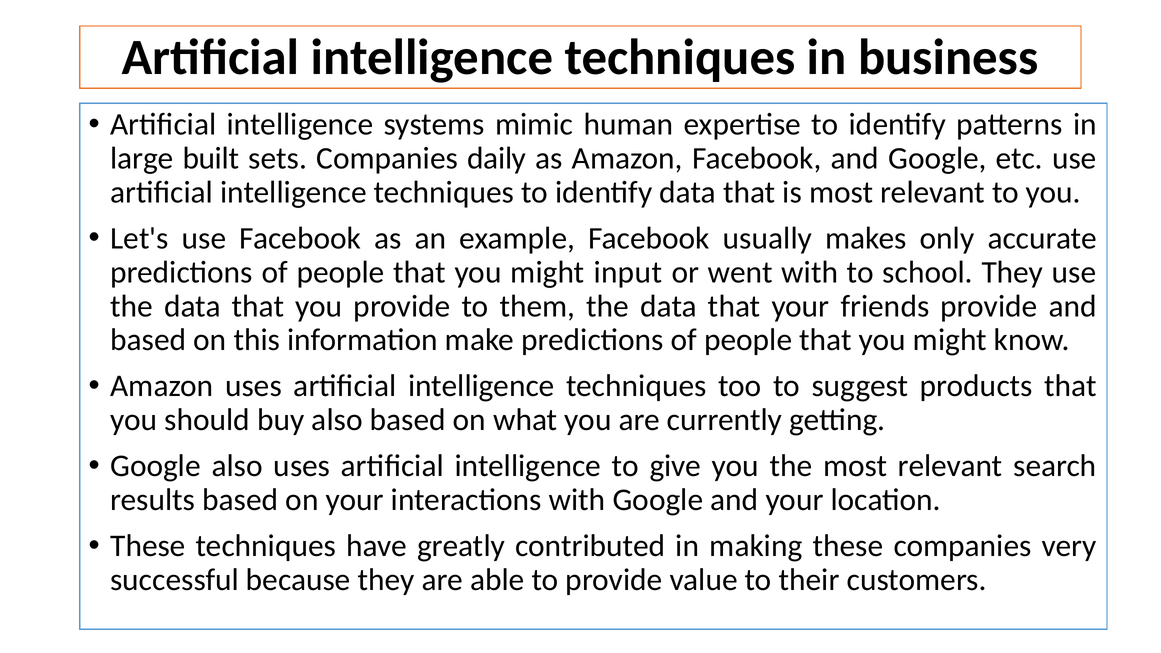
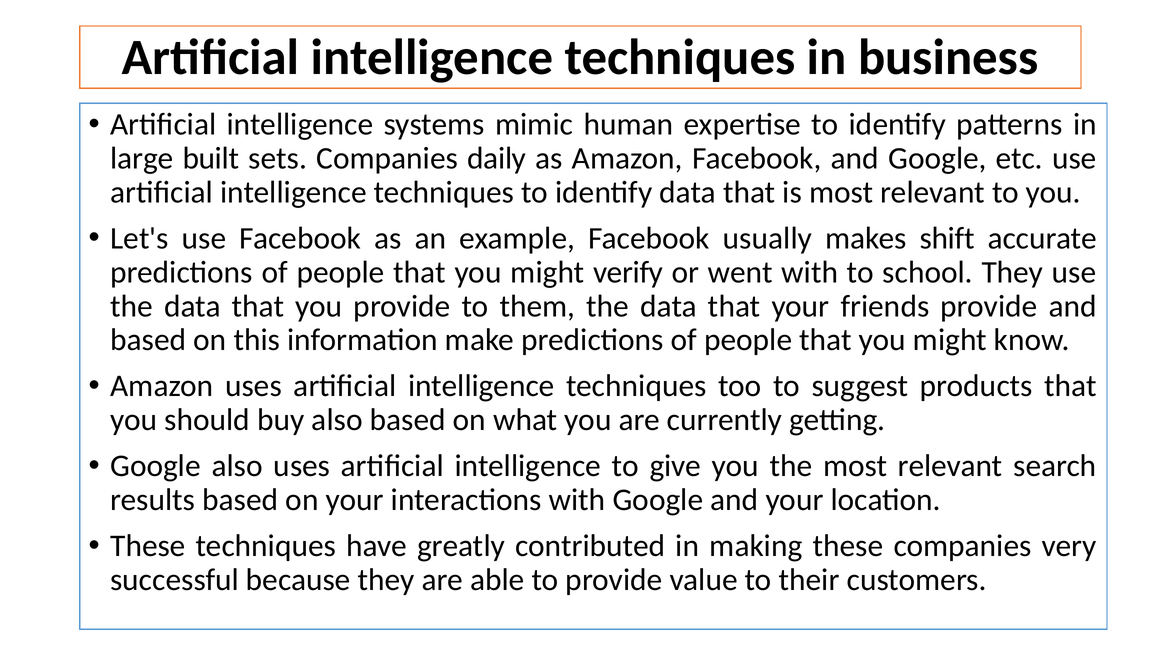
only: only -> shift
input: input -> verify
